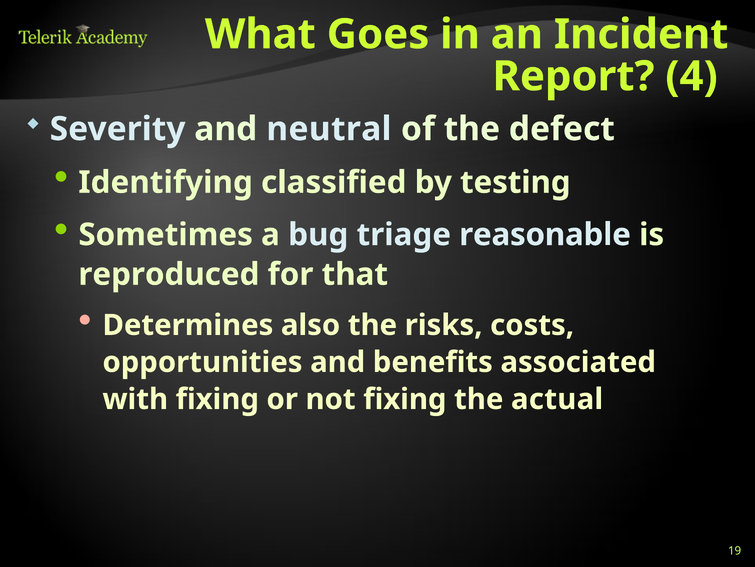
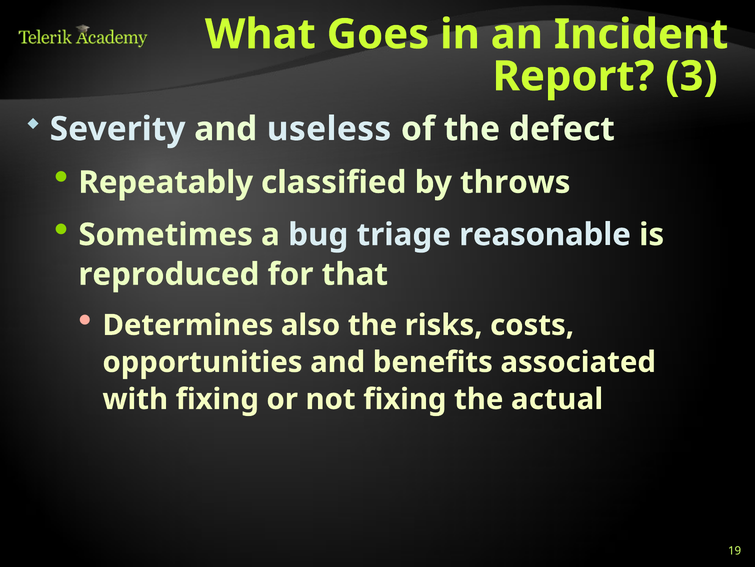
4: 4 -> 3
neutral: neutral -> useless
Identifying: Identifying -> Repeatably
testing: testing -> throws
